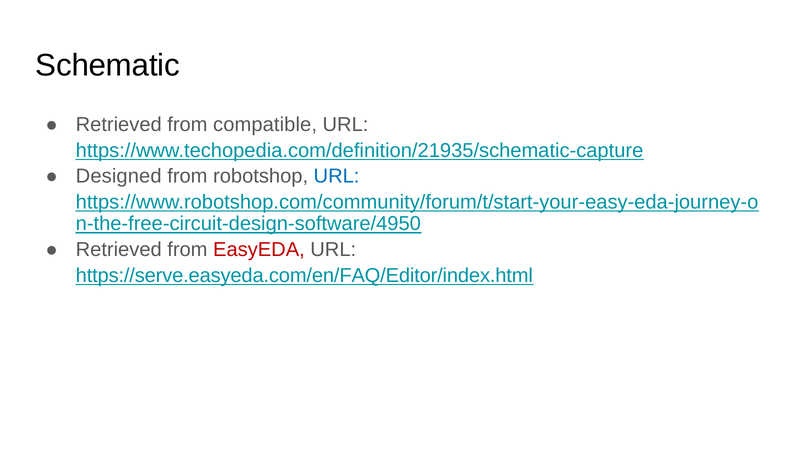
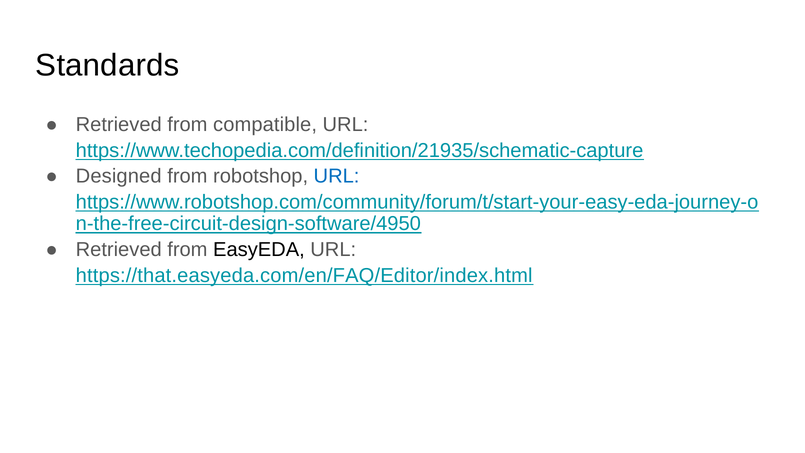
Schematic: Schematic -> Standards
EasyEDA colour: red -> black
https://serve.easyeda.com/en/FAQ/Editor/index.html: https://serve.easyeda.com/en/FAQ/Editor/index.html -> https://that.easyeda.com/en/FAQ/Editor/index.html
